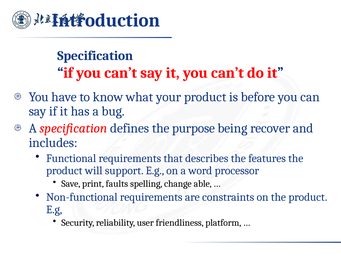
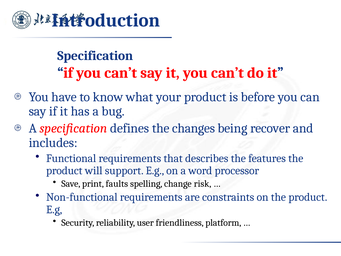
purpose: purpose -> changes
able: able -> risk
